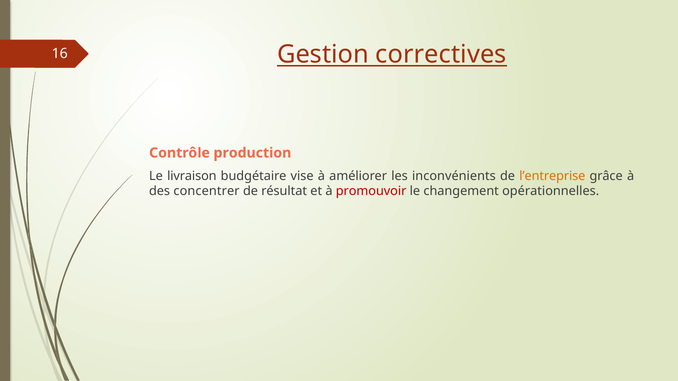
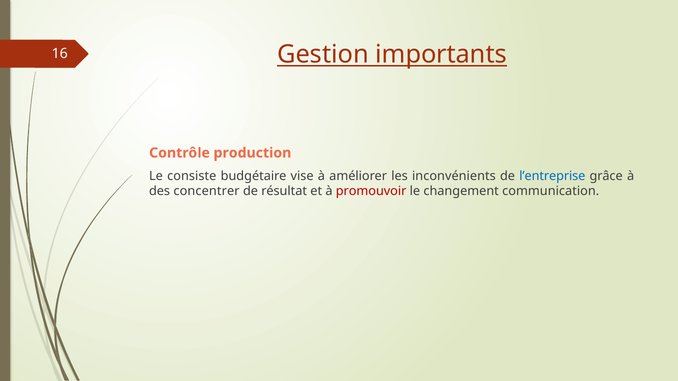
correctives: correctives -> importants
livraison: livraison -> consiste
l’entreprise colour: orange -> blue
opérationnelles: opérationnelles -> communication
